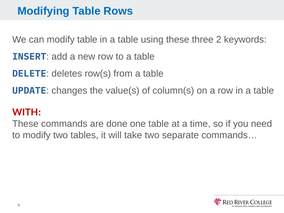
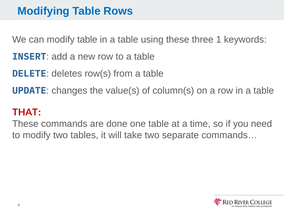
2: 2 -> 1
WITH: WITH -> THAT
